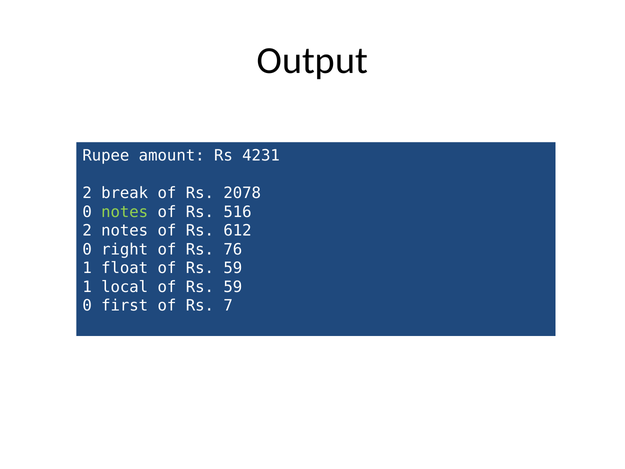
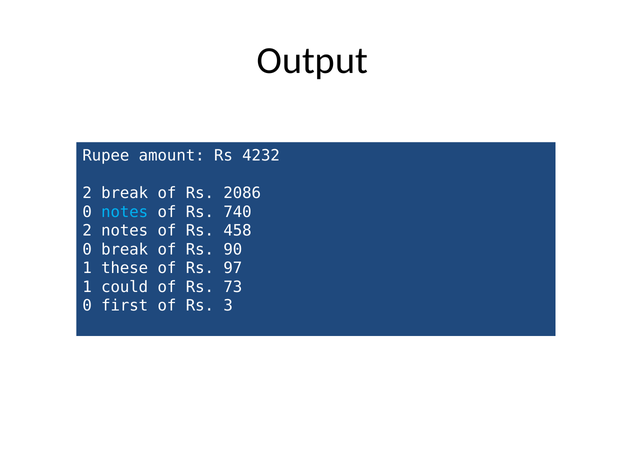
4231: 4231 -> 4232
2078: 2078 -> 2086
notes at (125, 212) colour: light green -> light blue
516: 516 -> 740
612: 612 -> 458
0 right: right -> break
76: 76 -> 90
float: float -> these
59 at (233, 268): 59 -> 97
local: local -> could
59 at (233, 287): 59 -> 73
7: 7 -> 3
